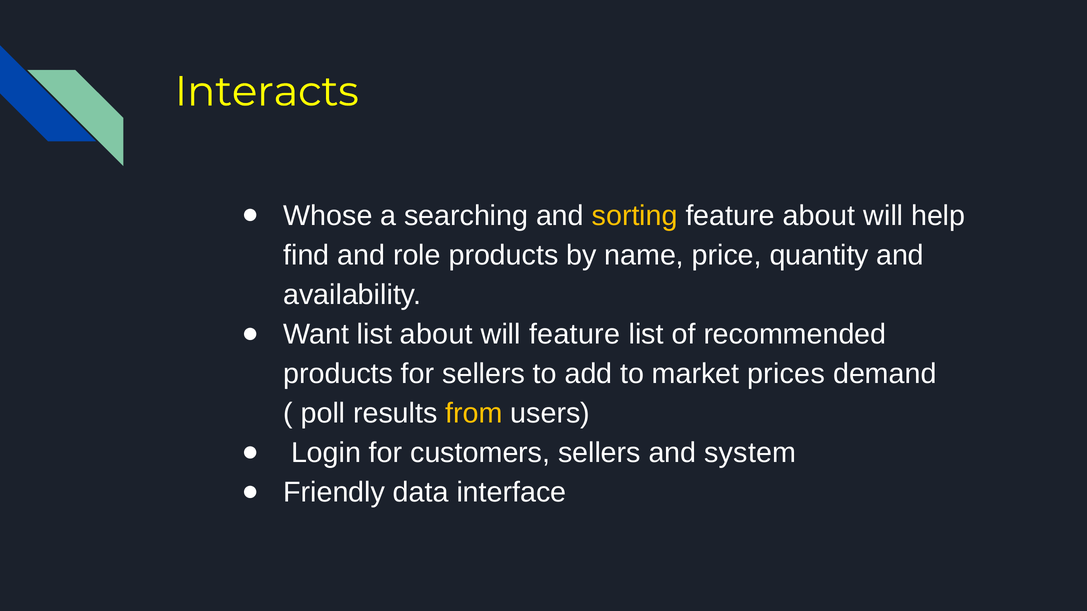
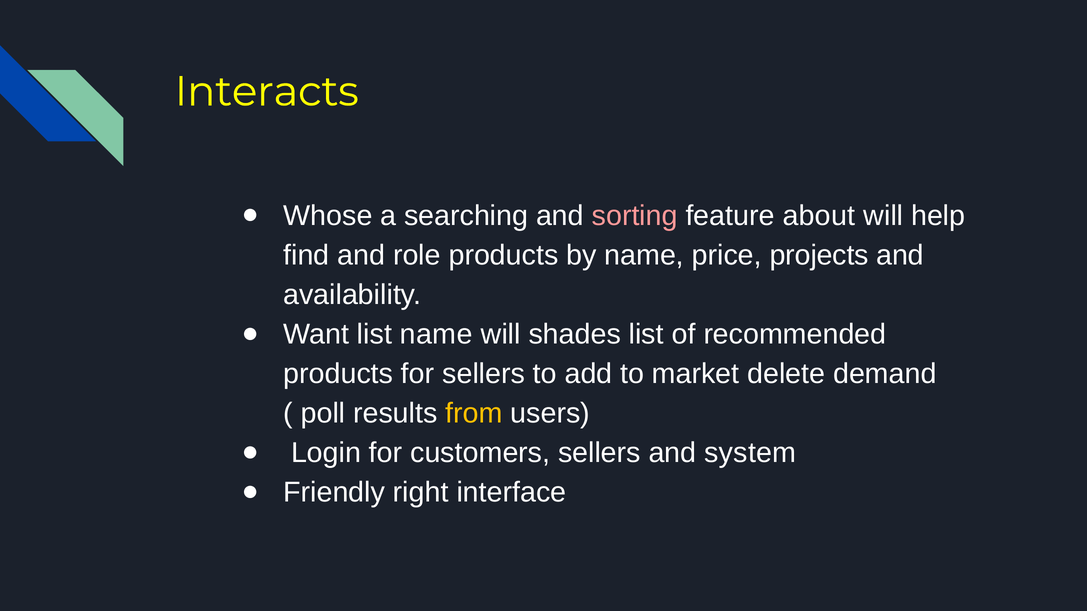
sorting colour: yellow -> pink
quantity: quantity -> projects
list about: about -> name
will feature: feature -> shades
prices: prices -> delete
data: data -> right
